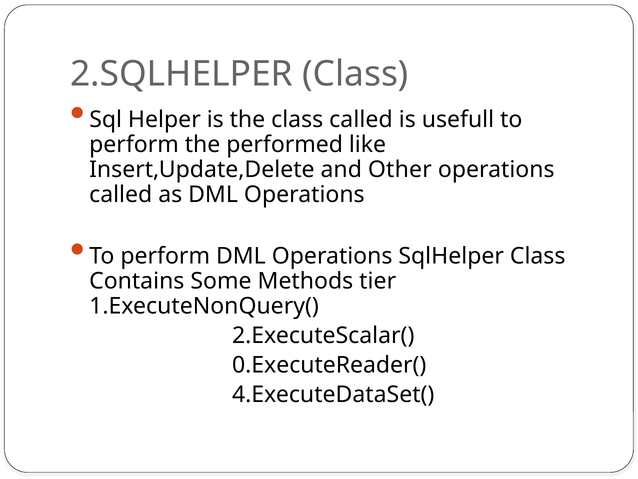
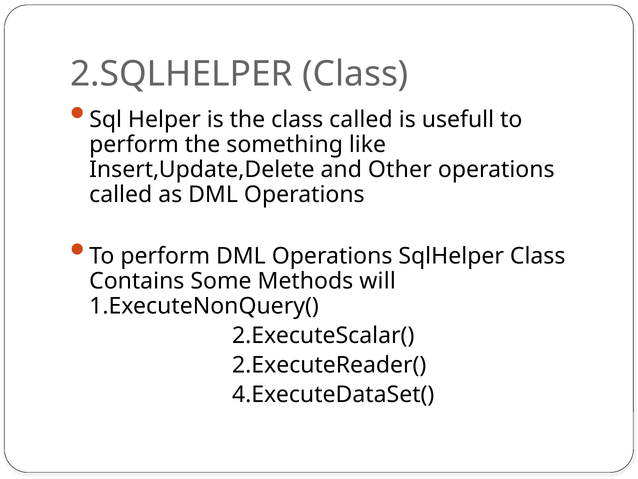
performed: performed -> something
tier: tier -> will
0.ExecuteReader(: 0.ExecuteReader( -> 2.ExecuteReader(
